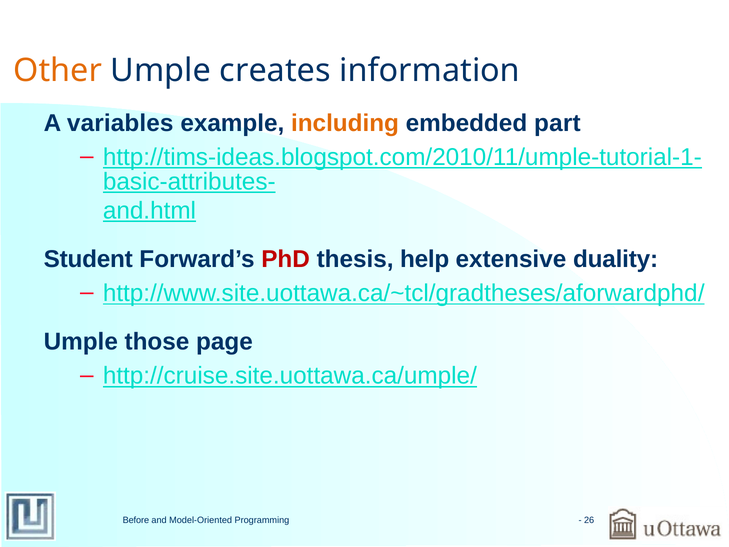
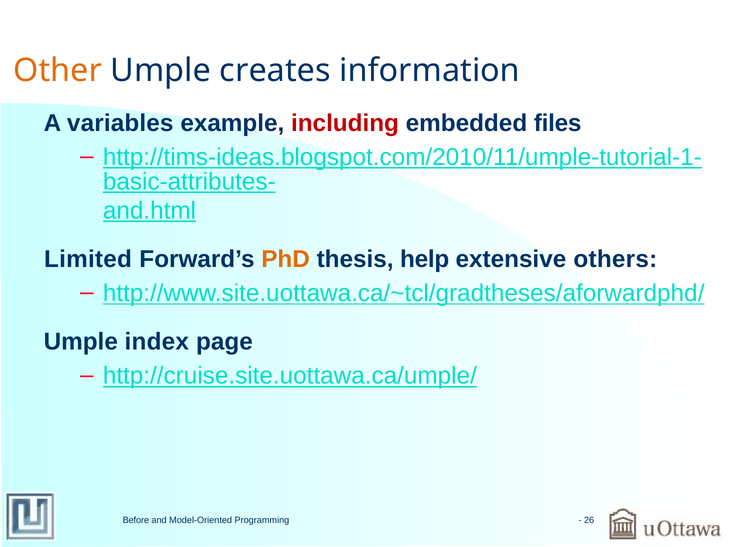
including colour: orange -> red
part: part -> files
Student: Student -> Limited
PhD colour: red -> orange
duality: duality -> others
those: those -> index
